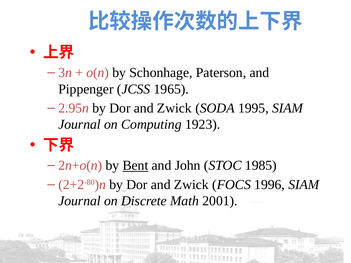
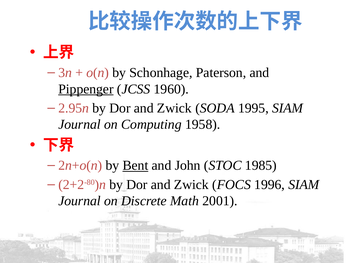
Pippenger underline: none -> present
1965: 1965 -> 1960
1923: 1923 -> 1958
